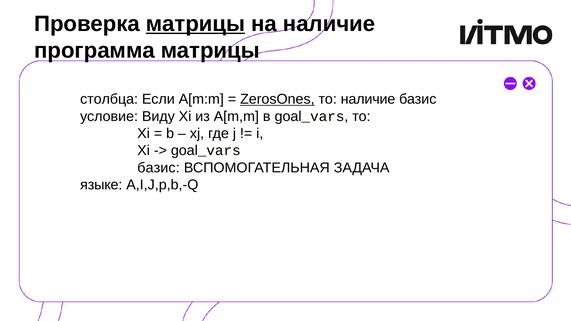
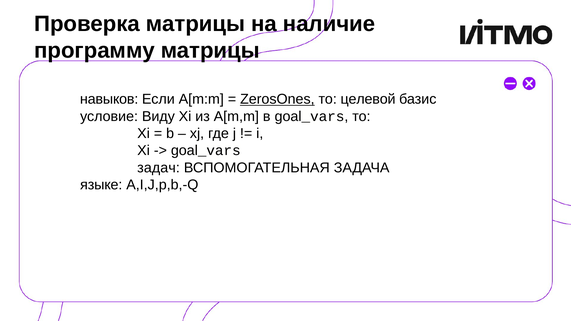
матрицы at (195, 24) underline: present -> none
программа: программа -> программу
столбца: столбца -> навыков
то наличие: наличие -> целевой
базис at (159, 168): базис -> задач
